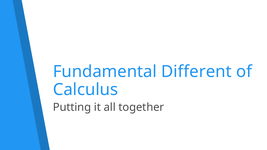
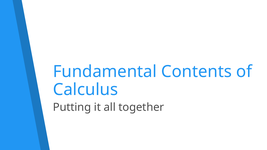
Different: Different -> Contents
